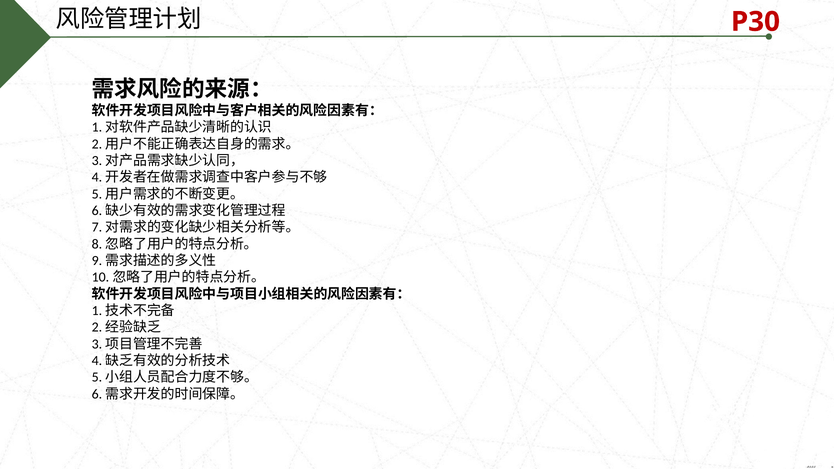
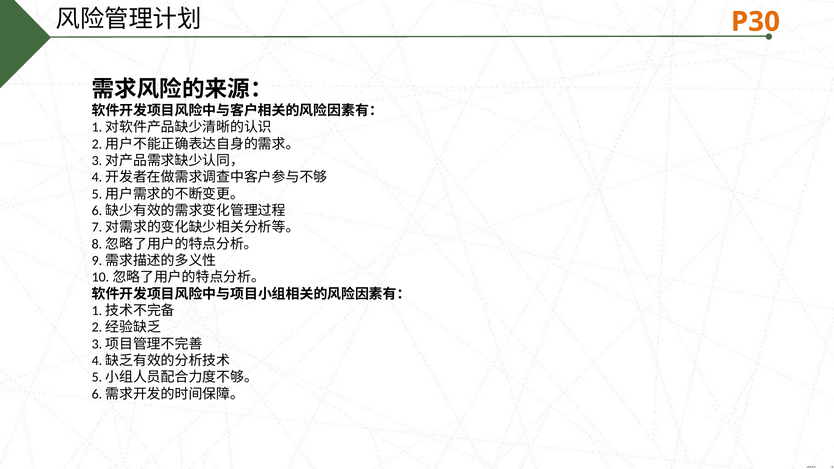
P30 colour: red -> orange
